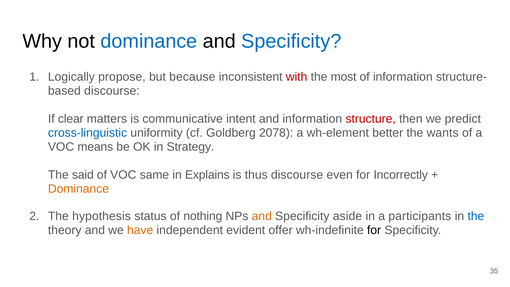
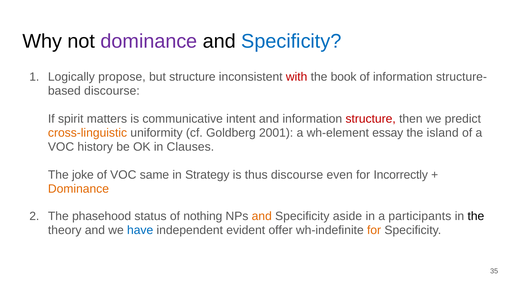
dominance at (149, 41) colour: blue -> purple
but because: because -> structure
most: most -> book
clear: clear -> spirit
cross-linguistic colour: blue -> orange
2078: 2078 -> 2001
better: better -> essay
wants: wants -> island
means: means -> history
Strategy: Strategy -> Clauses
said: said -> joke
Explains: Explains -> Strategy
hypothesis: hypothesis -> phasehood
the at (476, 216) colour: blue -> black
have colour: orange -> blue
for at (374, 230) colour: black -> orange
